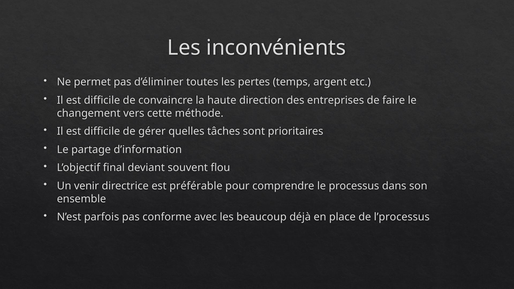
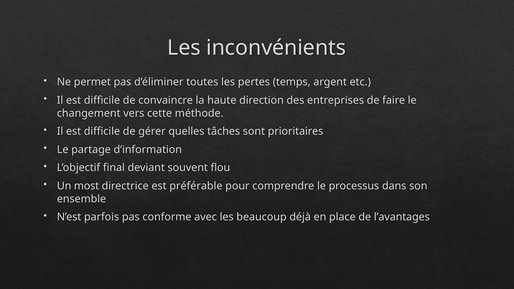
venir: venir -> most
l’processus: l’processus -> l’avantages
